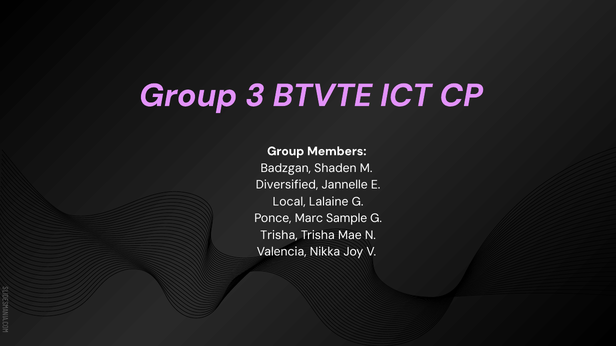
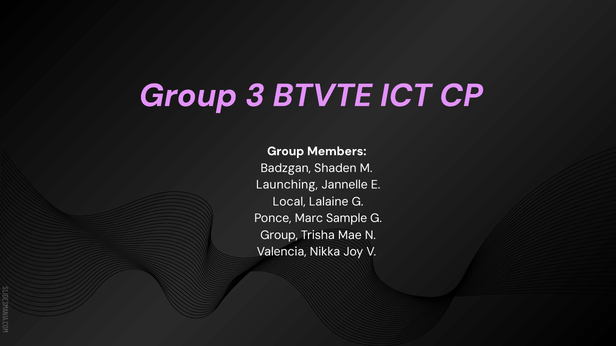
Diversified: Diversified -> Launching
Trisha at (279, 235): Trisha -> Group
